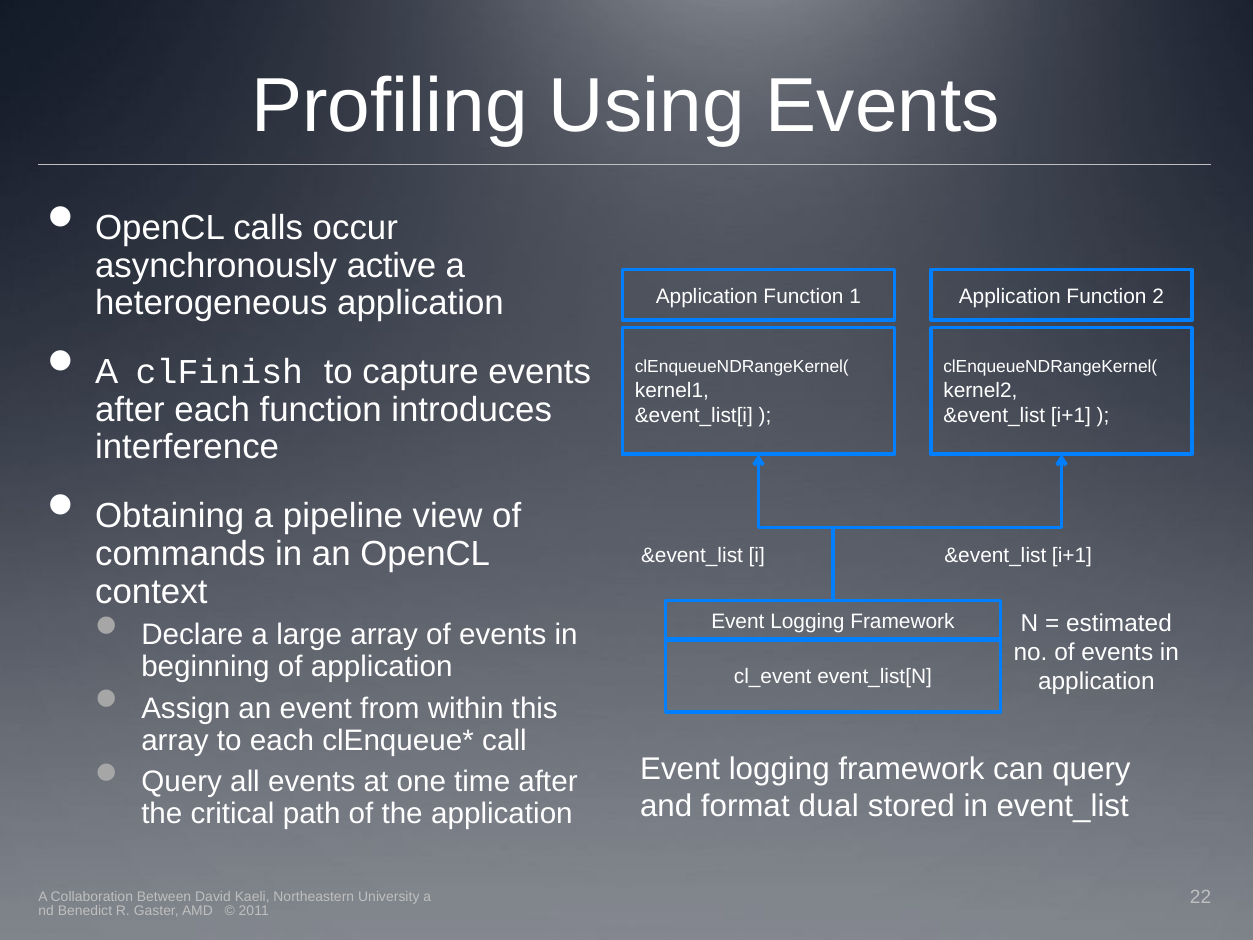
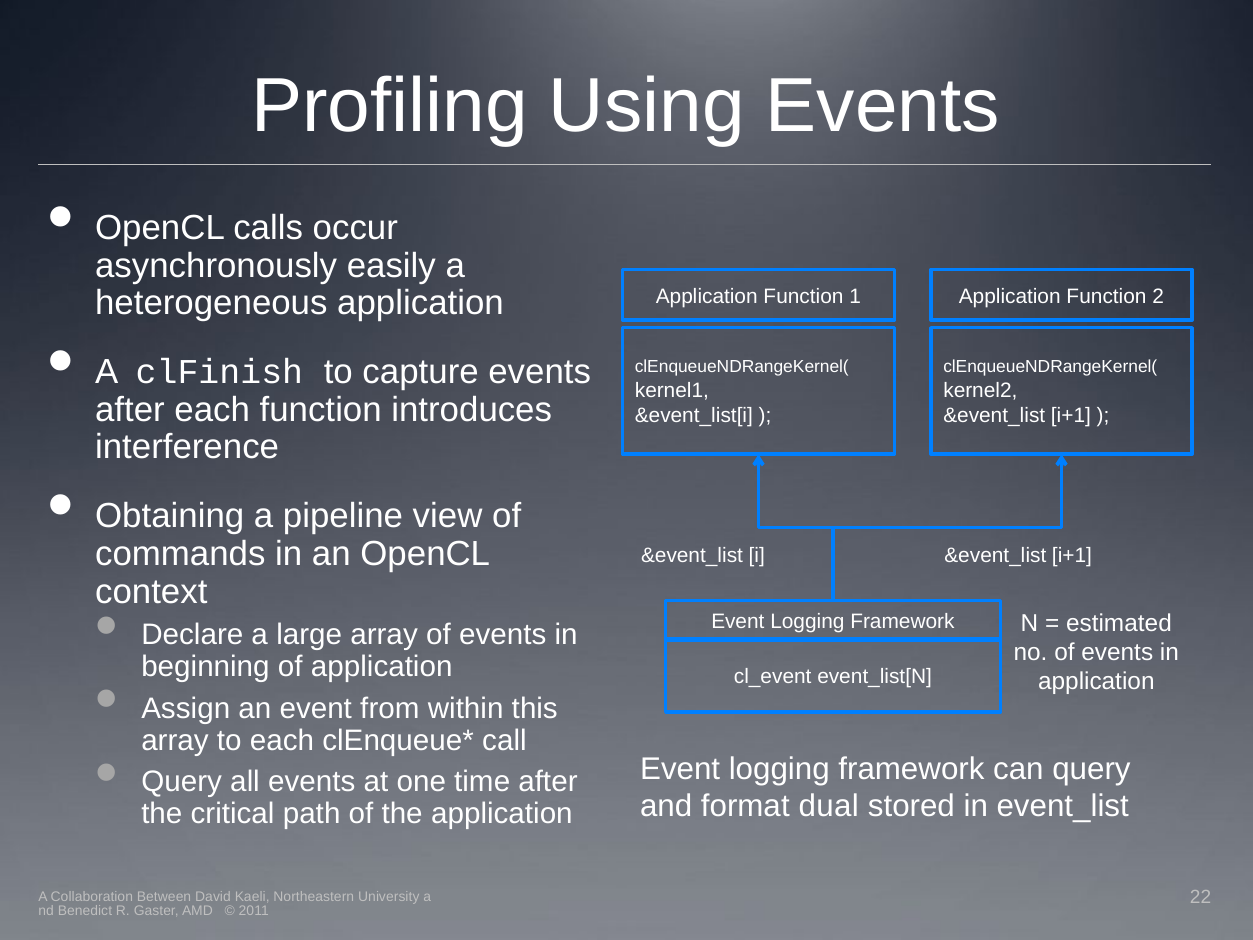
active: active -> easily
